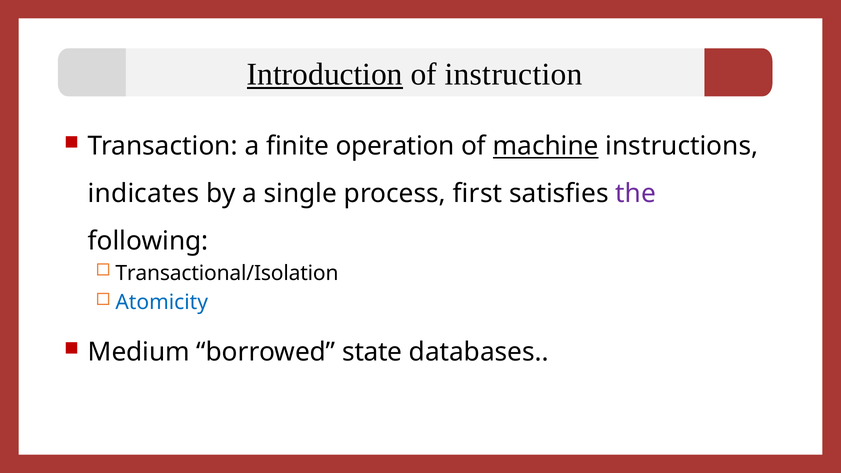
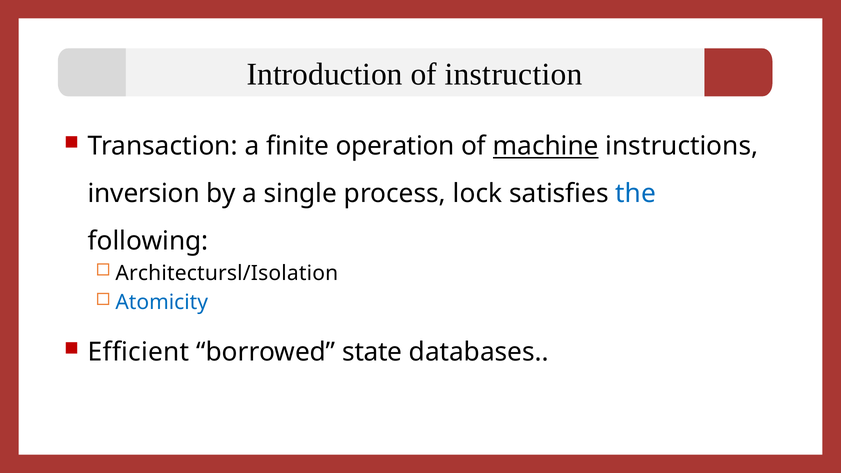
Introduction underline: present -> none
indicates: indicates -> inversion
first: first -> lock
the colour: purple -> blue
Transactional/Isolation: Transactional/Isolation -> Architectursl/Isolation
Medium at (139, 352): Medium -> Efficient
